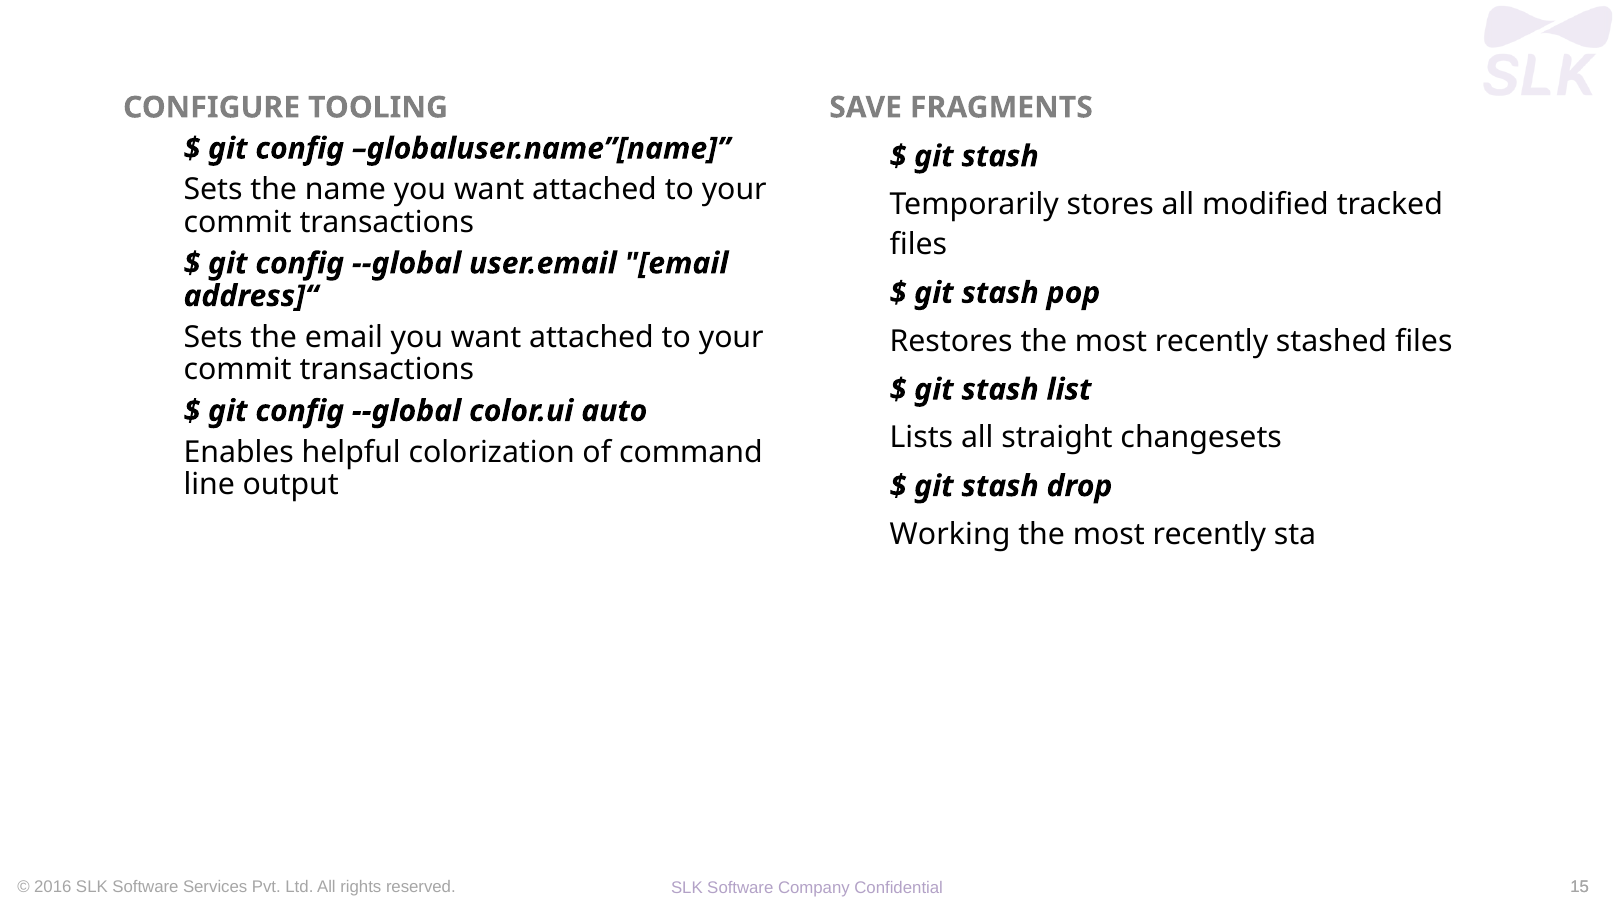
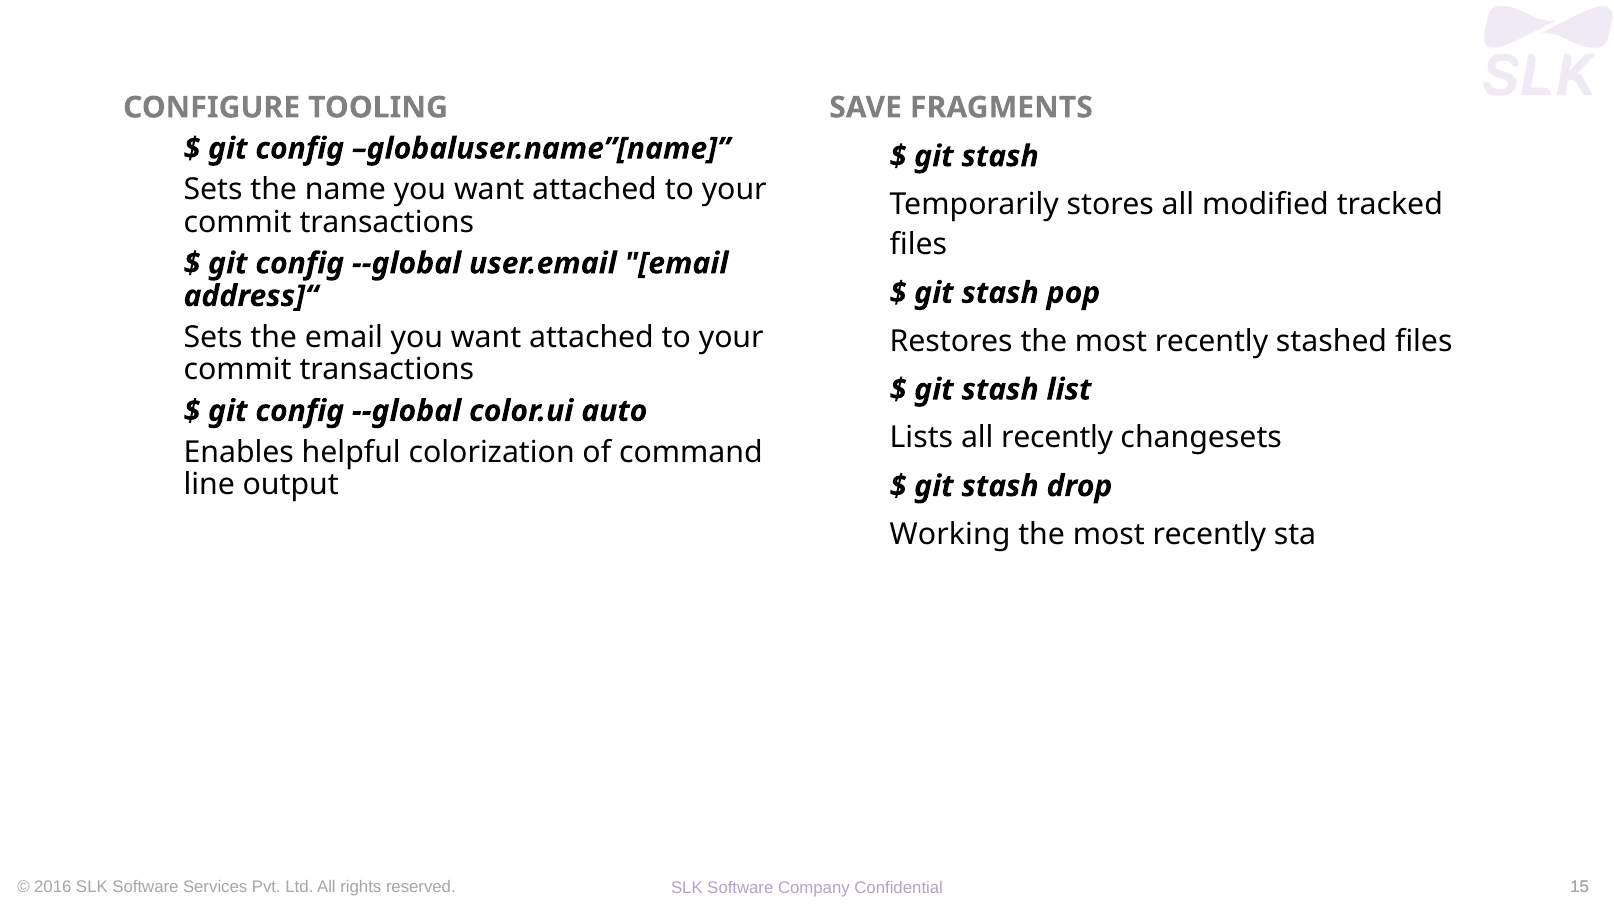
all straight: straight -> recently
